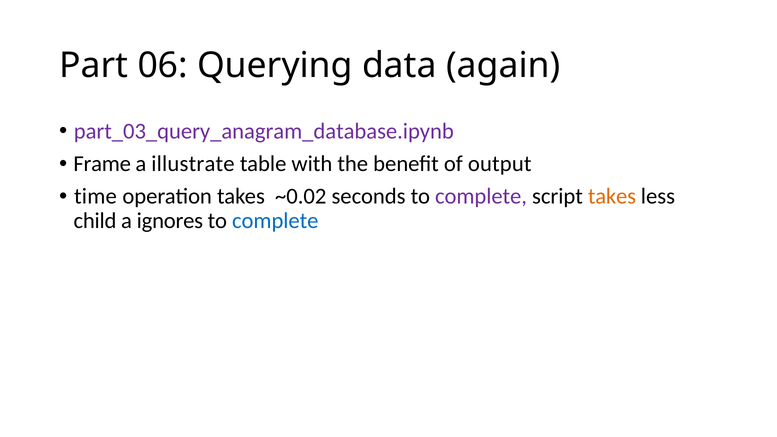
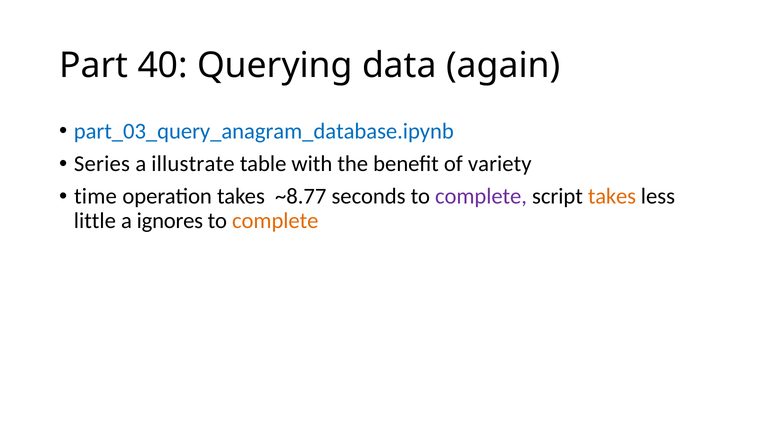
06: 06 -> 40
part_03_query_anagram_database.ipynb colour: purple -> blue
Frame: Frame -> Series
output: output -> variety
~0.02: ~0.02 -> ~8.77
child: child -> little
complete at (275, 221) colour: blue -> orange
